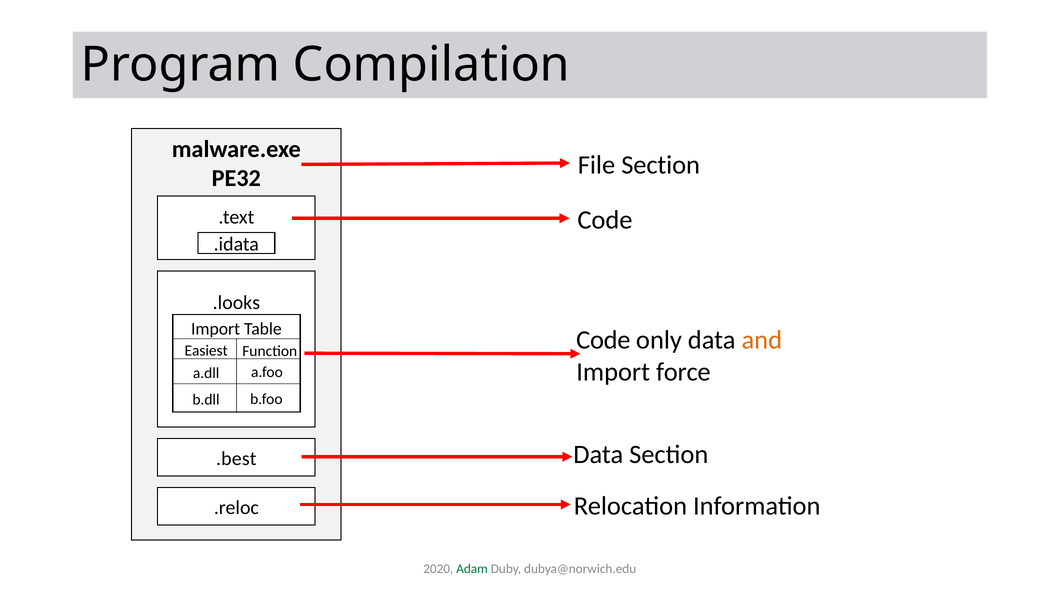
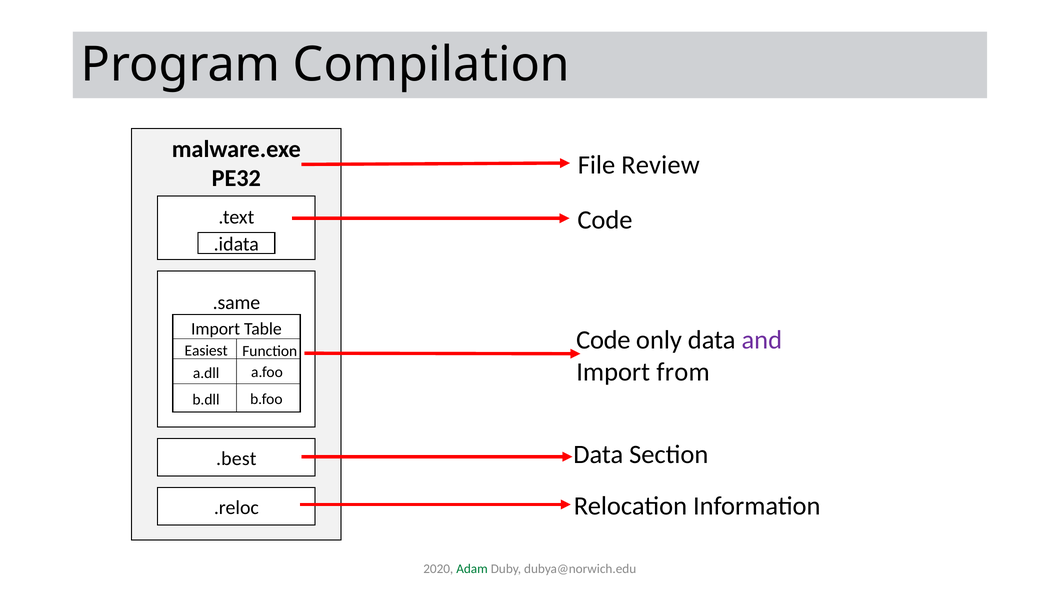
File Section: Section -> Review
.looks: .looks -> .same
and colour: orange -> purple
force: force -> from
